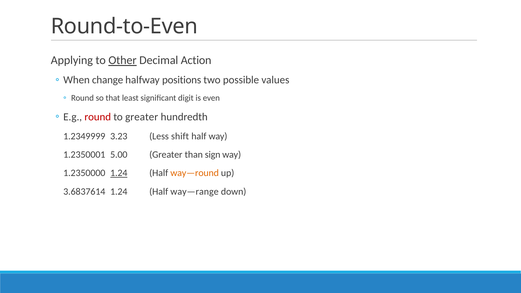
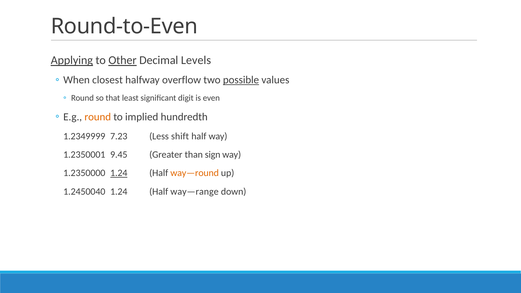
Applying underline: none -> present
Action: Action -> Levels
change: change -> closest
positions: positions -> overflow
possible underline: none -> present
round at (98, 117) colour: red -> orange
to greater: greater -> implied
3.23: 3.23 -> 7.23
5.00: 5.00 -> 9.45
3.6837614: 3.6837614 -> 1.2450040
